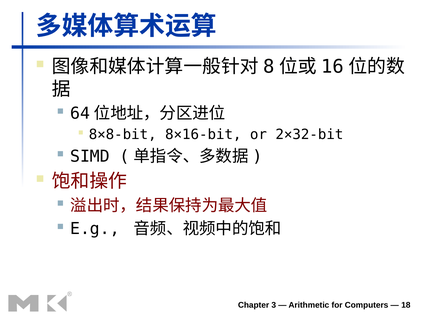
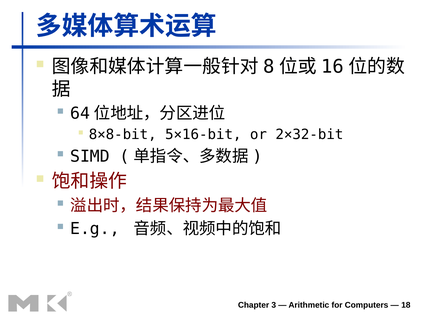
8×16-bit: 8×16-bit -> 5×16-bit
